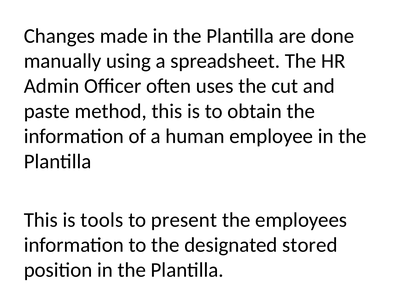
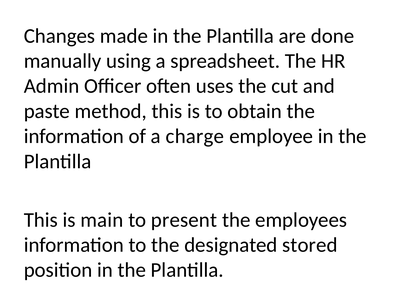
human: human -> charge
tools: tools -> main
